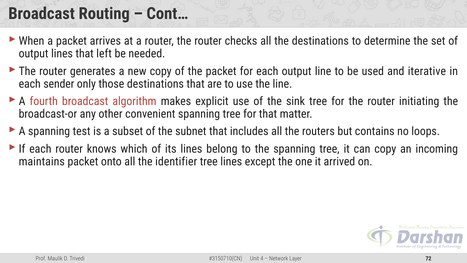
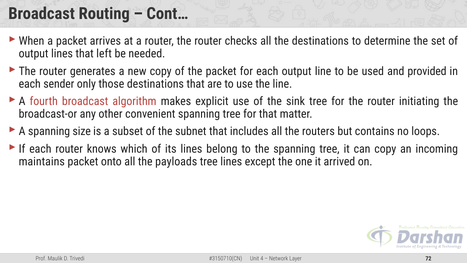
iterative: iterative -> provided
test: test -> size
identifier: identifier -> payloads
